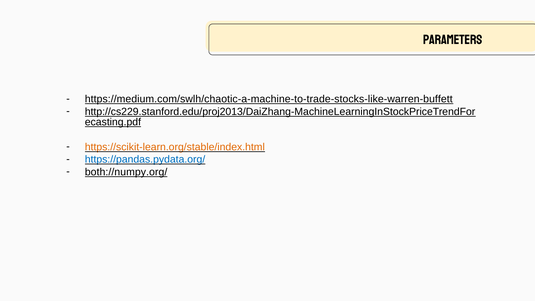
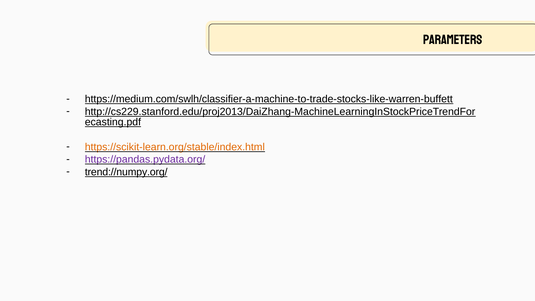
https://medium.com/swlh/chaotic-a-machine-to-trade-stocks-like-warren-buffett: https://medium.com/swlh/chaotic-a-machine-to-trade-stocks-like-warren-buffett -> https://medium.com/swlh/classifier-a-machine-to-trade-stocks-like-warren-buffett
https://pandas.pydata.org/ colour: blue -> purple
both://numpy.org/: both://numpy.org/ -> trend://numpy.org/
